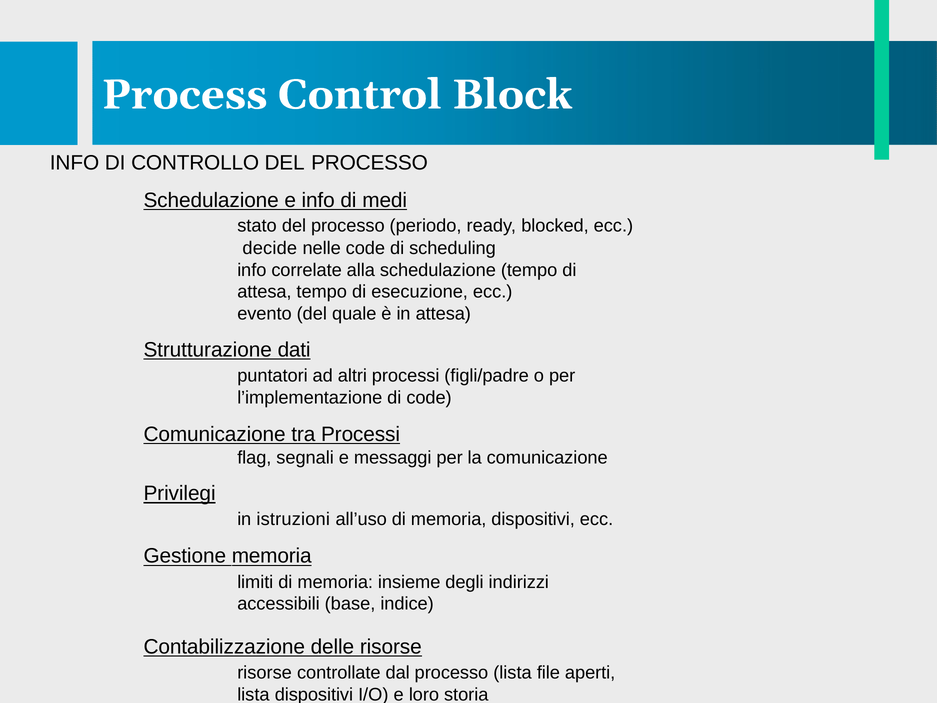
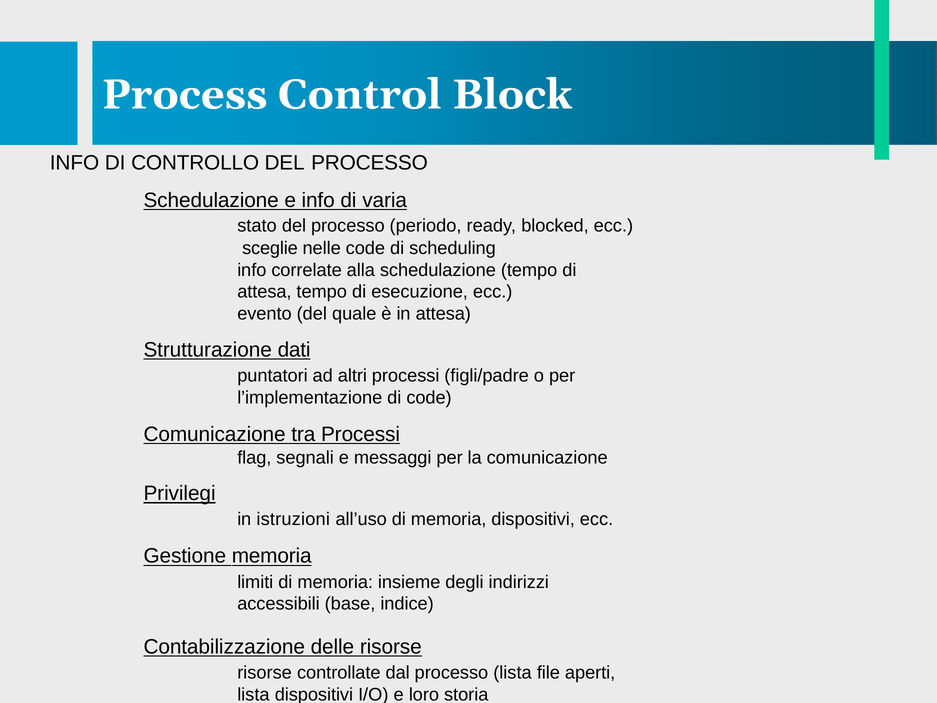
medi: medi -> varia
decide: decide -> sceglie
